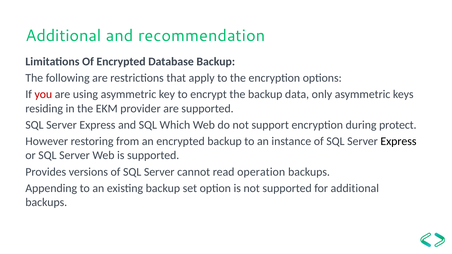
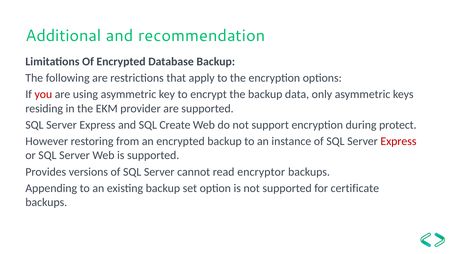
Which: Which -> Create
Express at (398, 142) colour: black -> red
operation: operation -> encryptor
for additional: additional -> certificate
